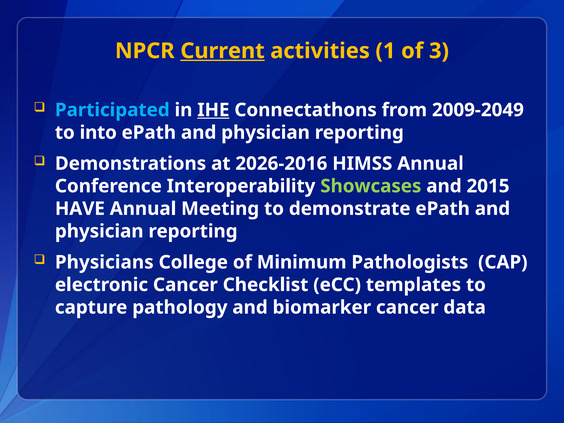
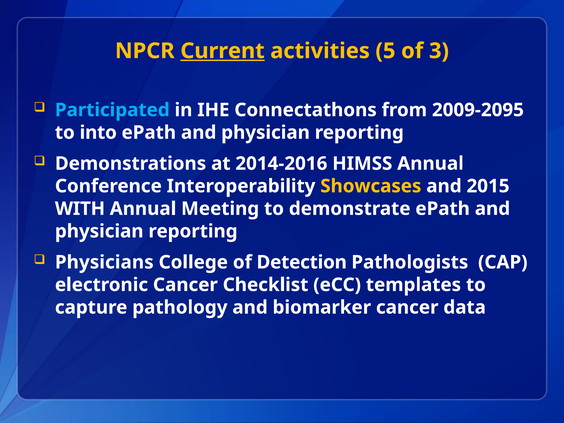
1: 1 -> 5
IHE underline: present -> none
2009-2049: 2009-2049 -> 2009-2095
2026-2016: 2026-2016 -> 2014-2016
Showcases colour: light green -> yellow
HAVE: HAVE -> WITH
Minimum: Minimum -> Detection
